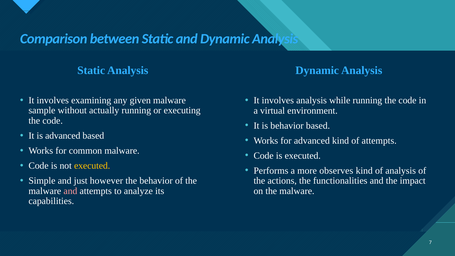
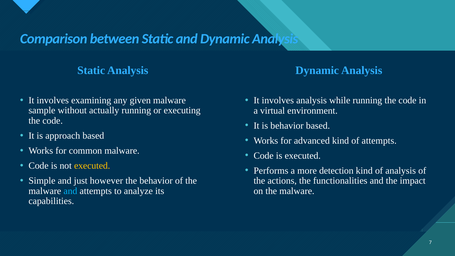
is advanced: advanced -> approach
observes: observes -> detection
and at (70, 191) colour: pink -> light blue
